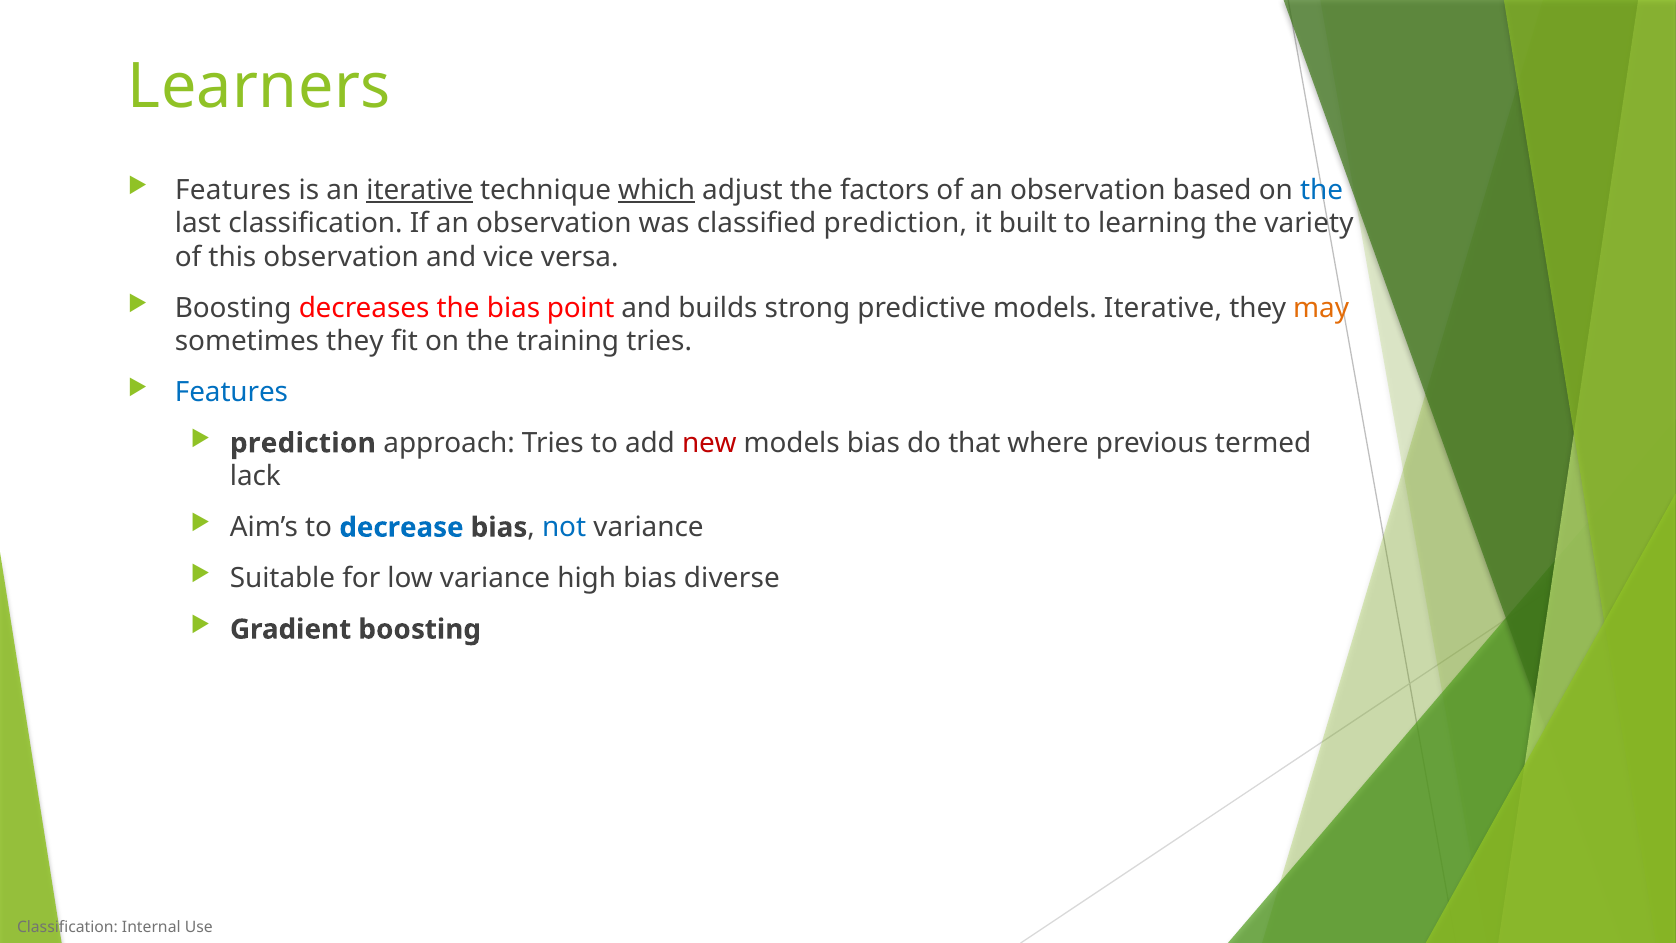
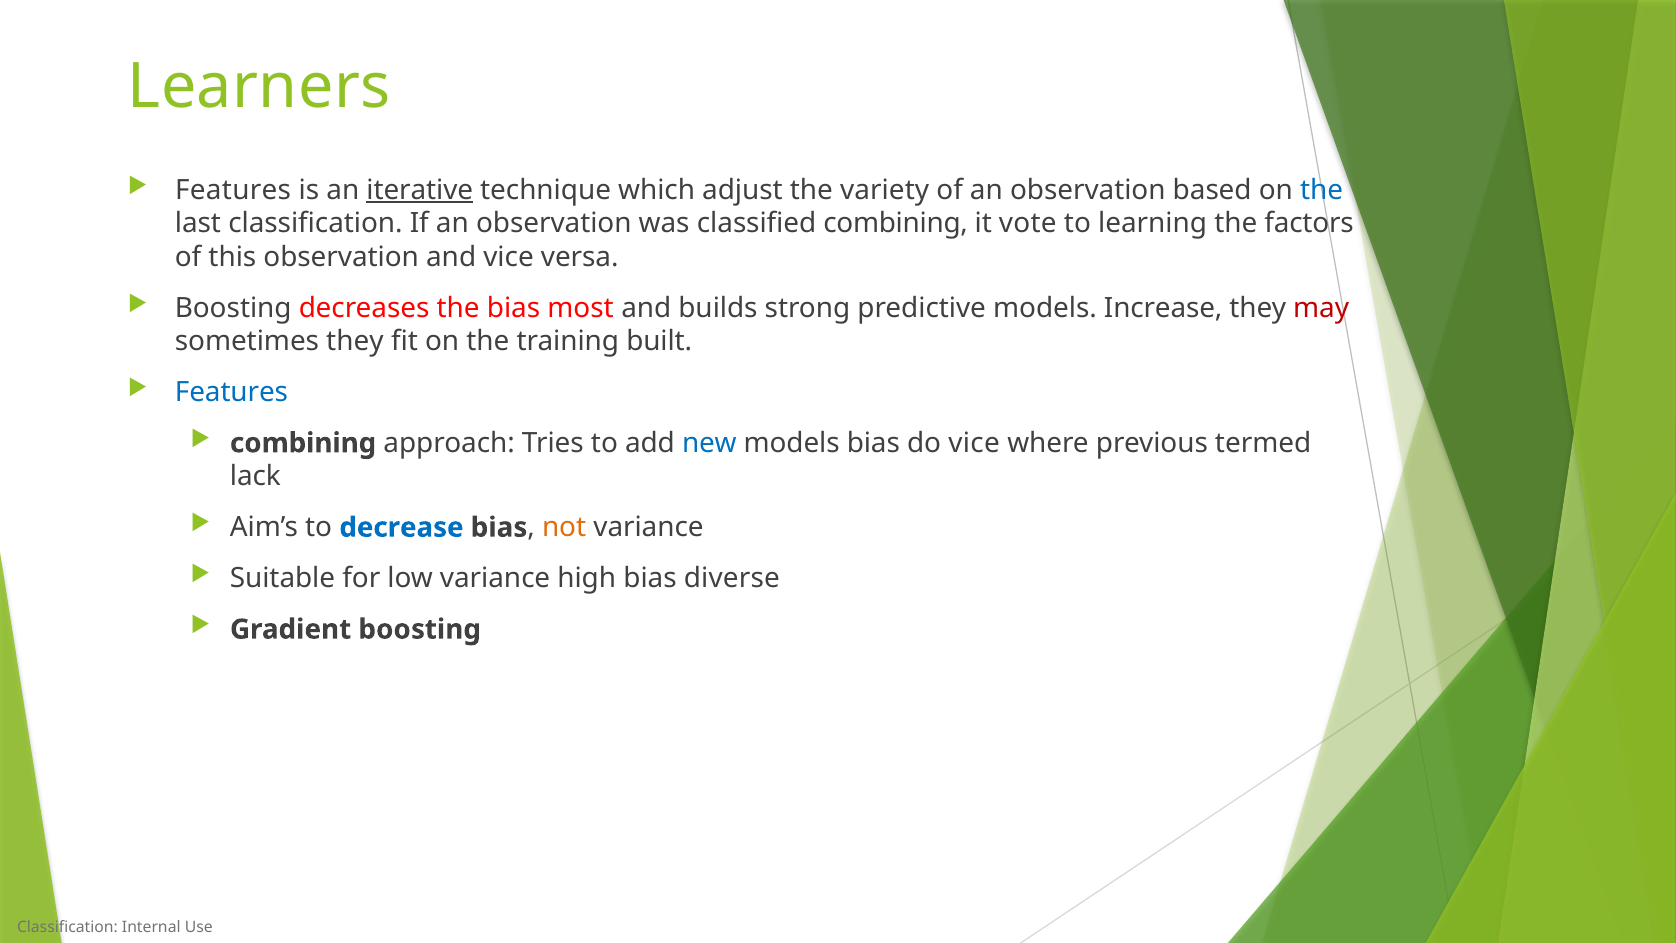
which underline: present -> none
factors: factors -> variety
classified prediction: prediction -> combining
built: built -> vote
variety: variety -> factors
point: point -> most
models Iterative: Iterative -> Increase
may colour: orange -> red
training tries: tries -> built
prediction at (303, 443): prediction -> combining
new colour: red -> blue
do that: that -> vice
not colour: blue -> orange
